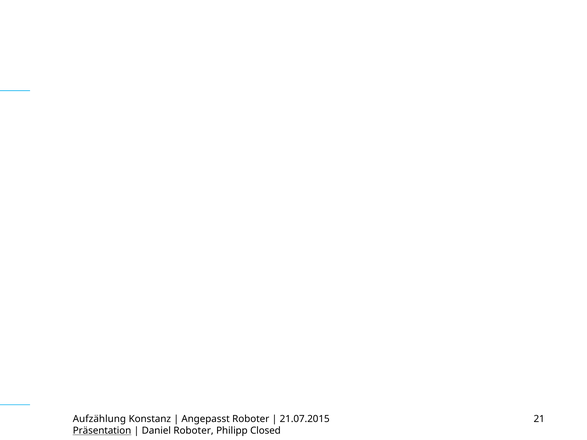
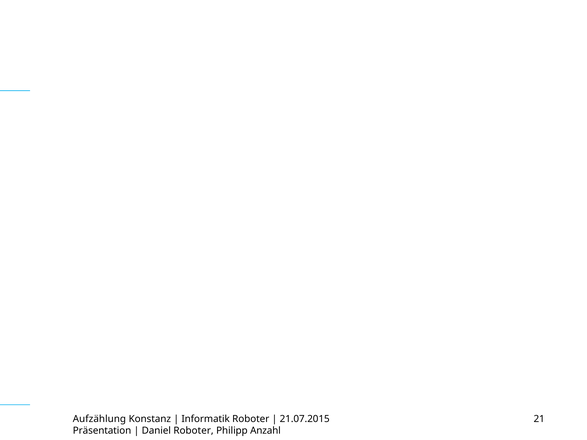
Angepasst: Angepasst -> Informatik
Präsentation underline: present -> none
Closed: Closed -> Anzahl
